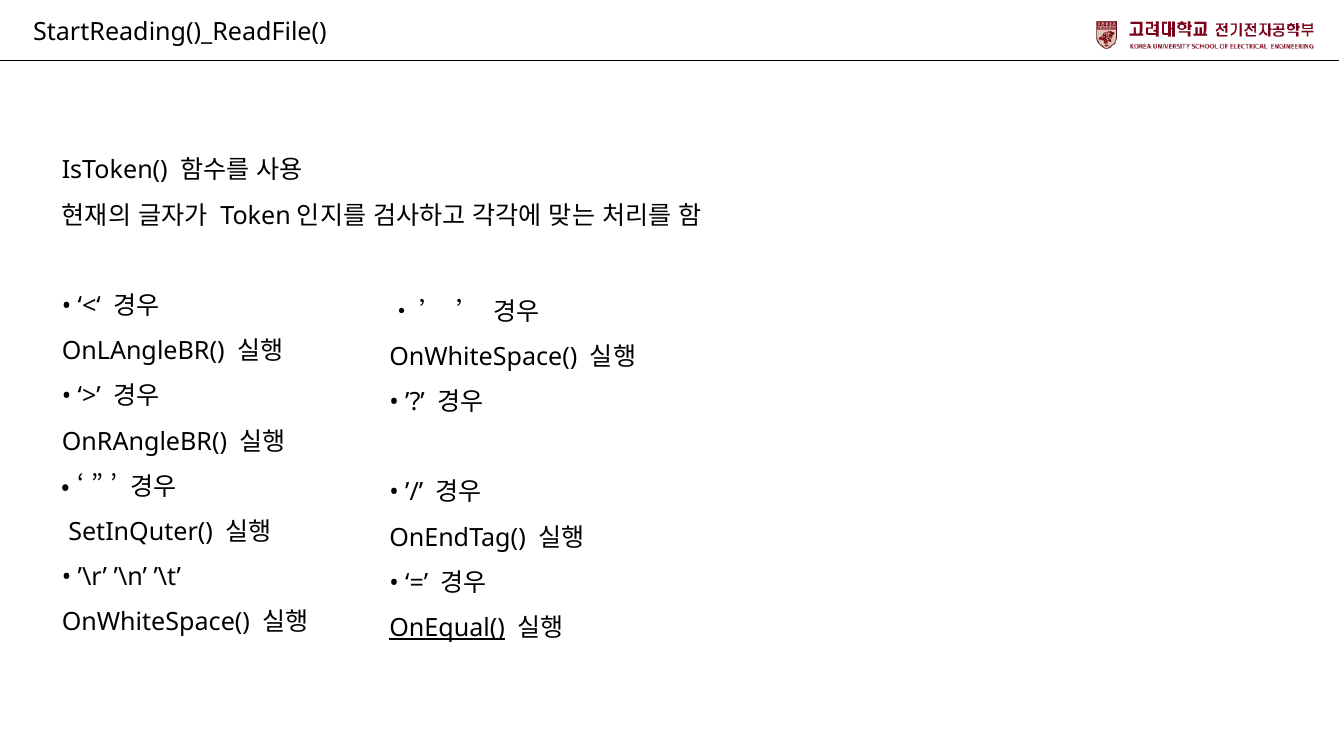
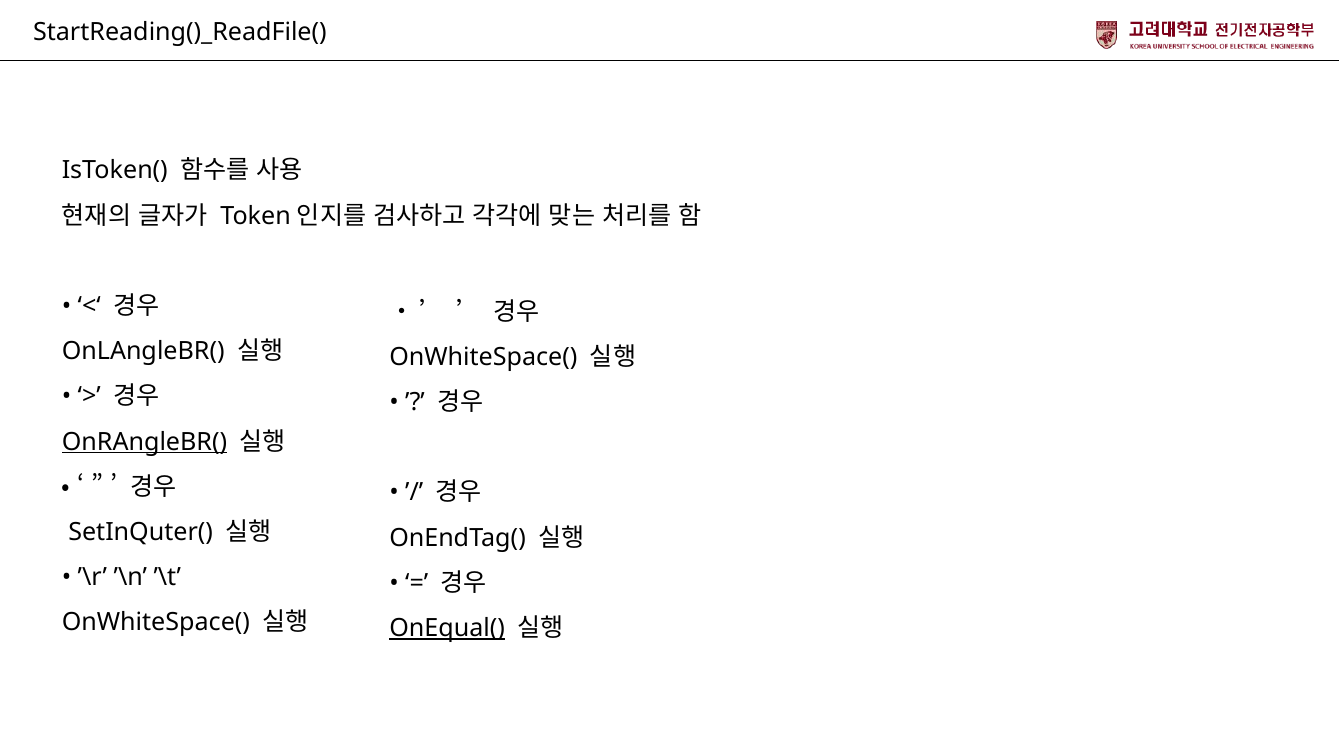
OnRAngleBR( underline: none -> present
